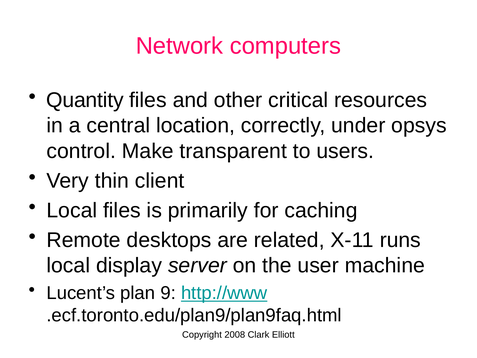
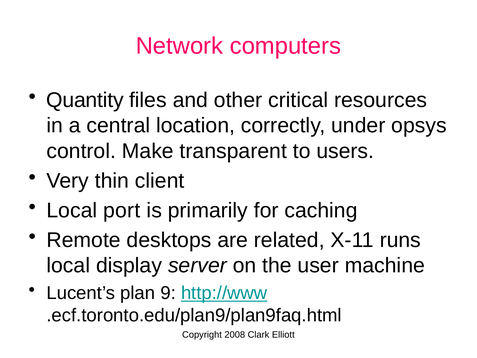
Local files: files -> port
